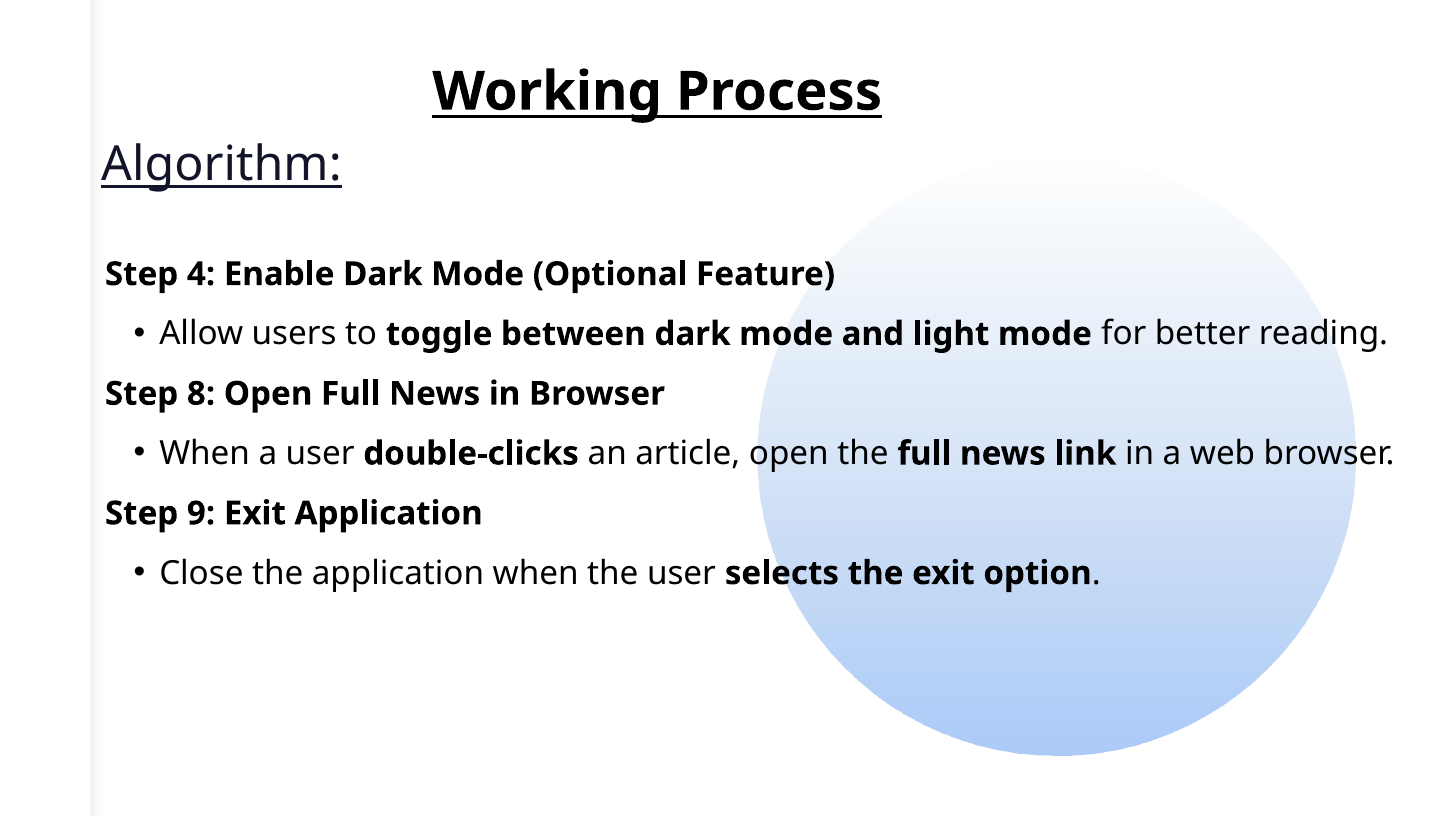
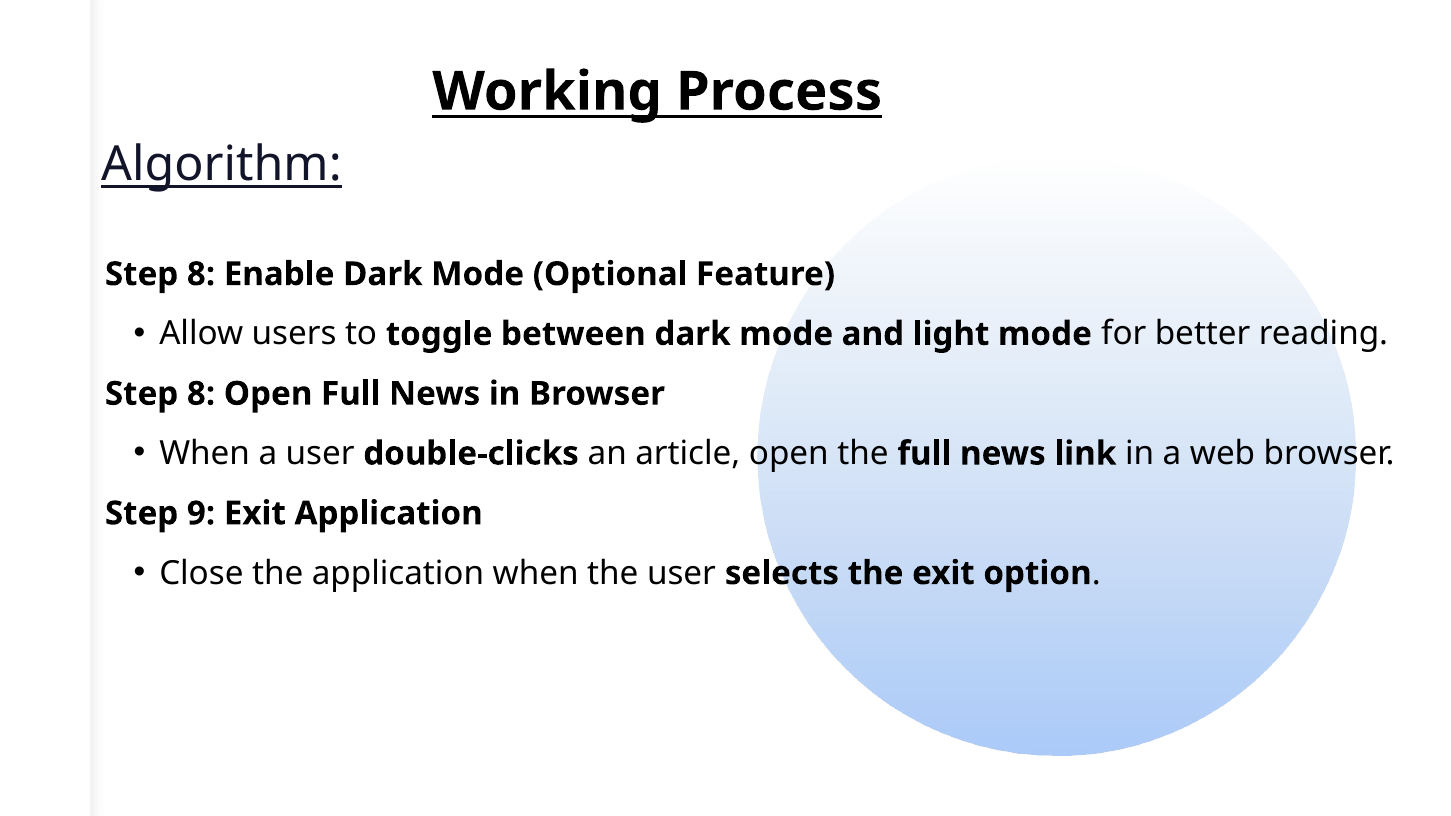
4 at (201, 274): 4 -> 8
